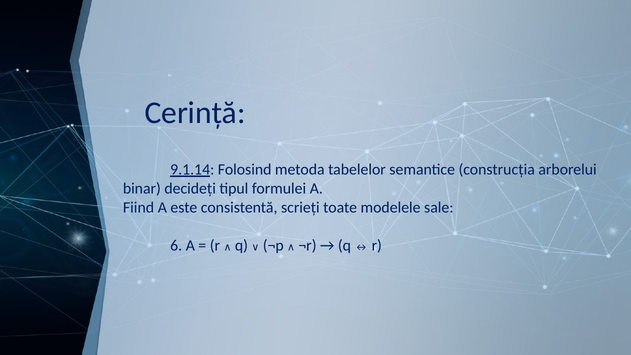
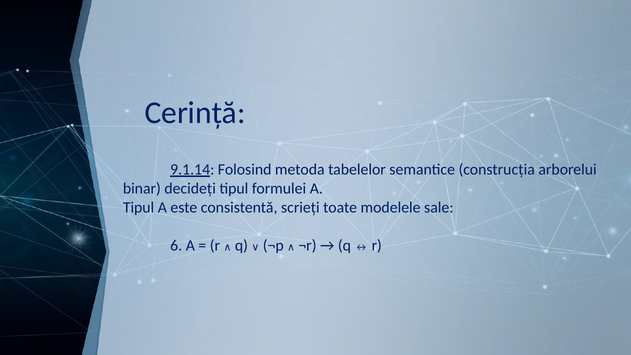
Fiind at (139, 207): Fiind -> Tipul
